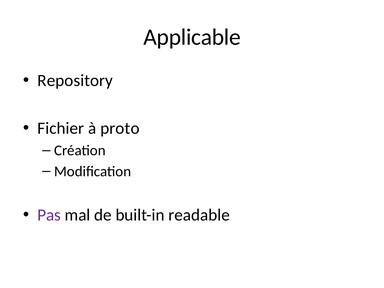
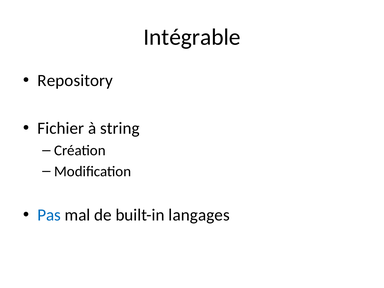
Applicable: Applicable -> Intégrable
proto: proto -> string
Pas colour: purple -> blue
readable: readable -> langages
